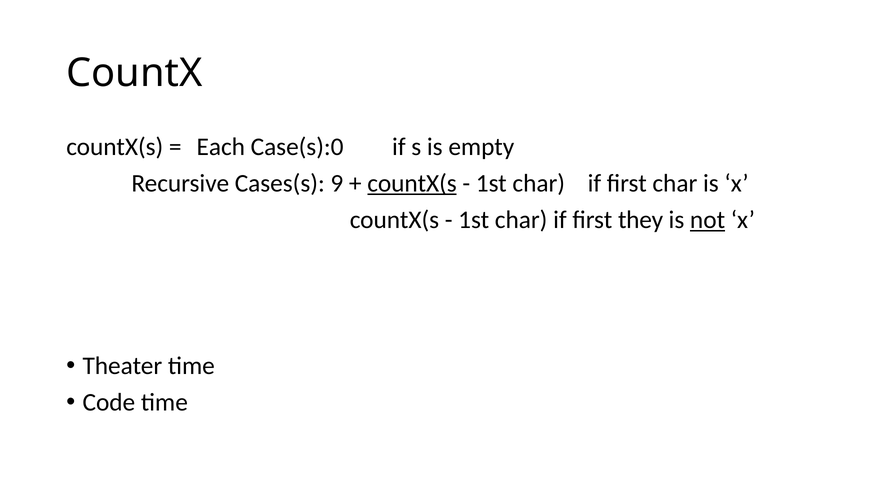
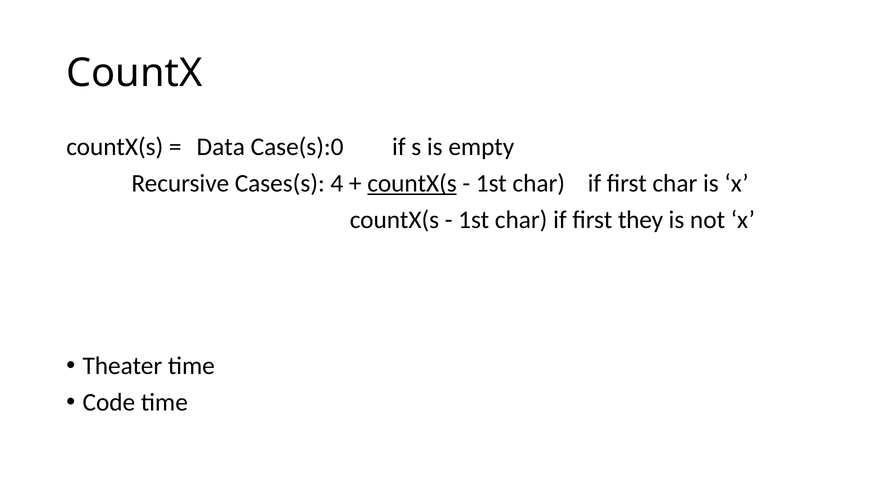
Each: Each -> Data
9: 9 -> 4
not underline: present -> none
